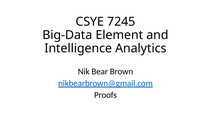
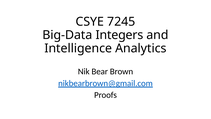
Element: Element -> Integers
